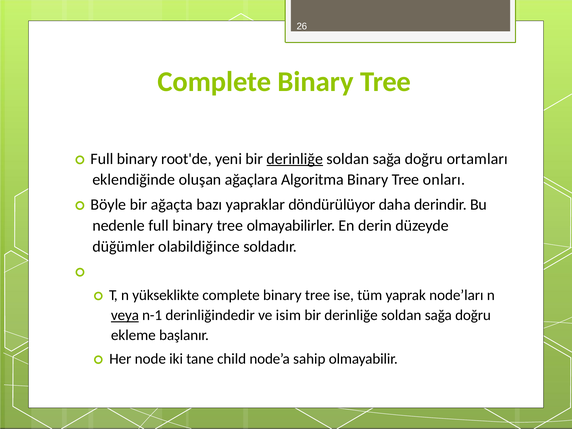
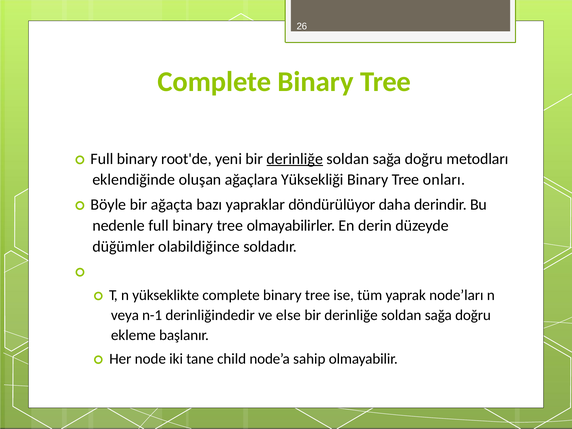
ortamları: ortamları -> metodları
Algoritma: Algoritma -> Yüksekliği
veya underline: present -> none
isim: isim -> else
